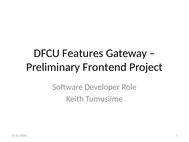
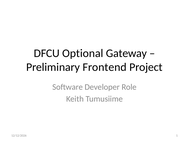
Features: Features -> Optional
